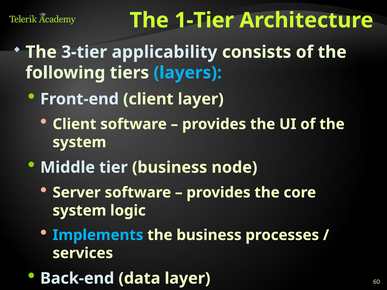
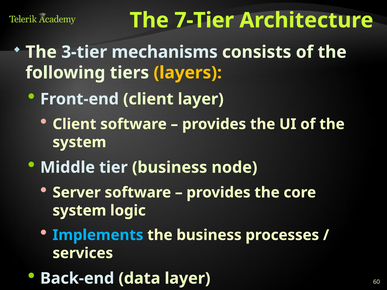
1-Tier: 1-Tier -> 7-Tier
applicability: applicability -> mechanisms
layers colour: light blue -> yellow
